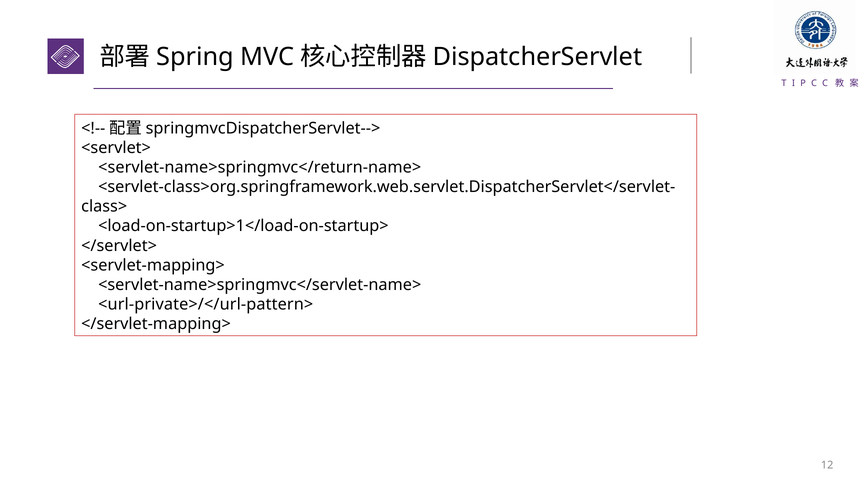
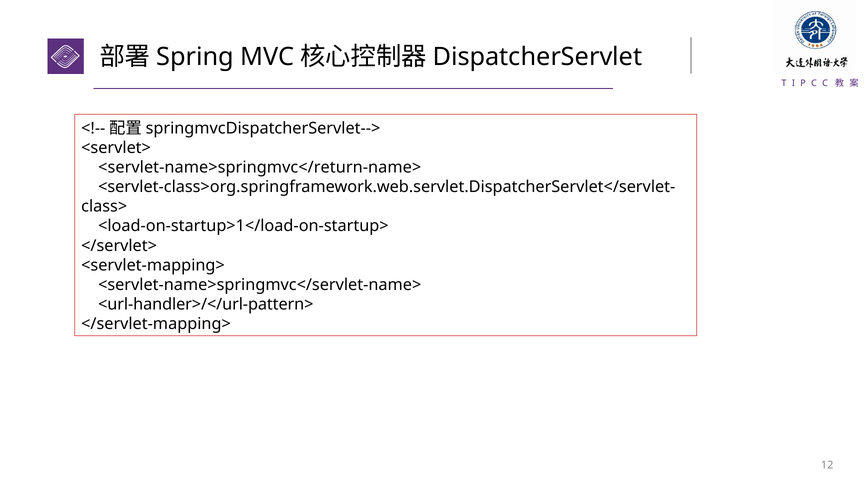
<url-private>/</url-pattern>: <url-private>/</url-pattern> -> <url-handler>/</url-pattern>
